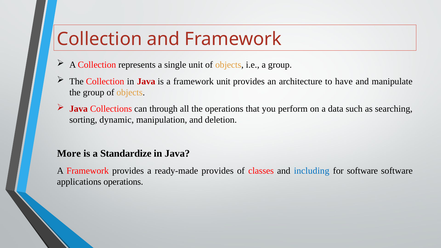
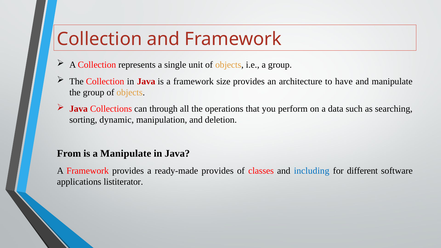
framework unit: unit -> size
More: More -> From
a Standardize: Standardize -> Manipulate
for software: software -> different
applications operations: operations -> listiterator
